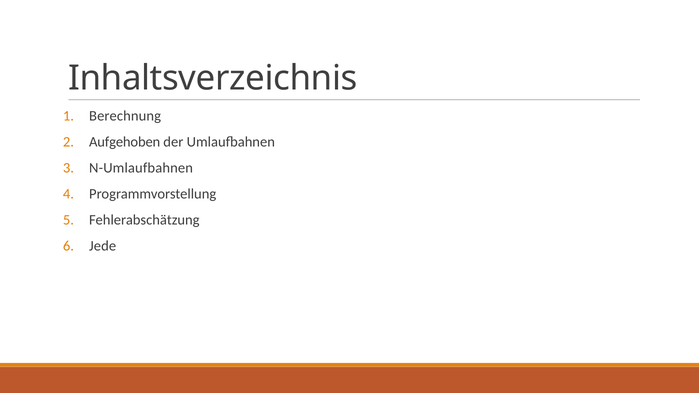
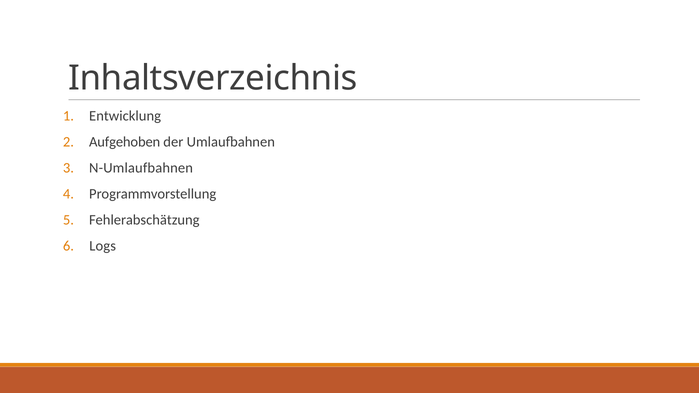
Berechnung: Berechnung -> Entwicklung
Jede: Jede -> Logs
